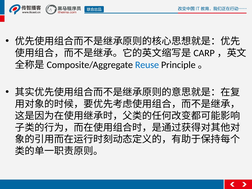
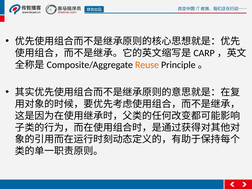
Reuse colour: blue -> orange
